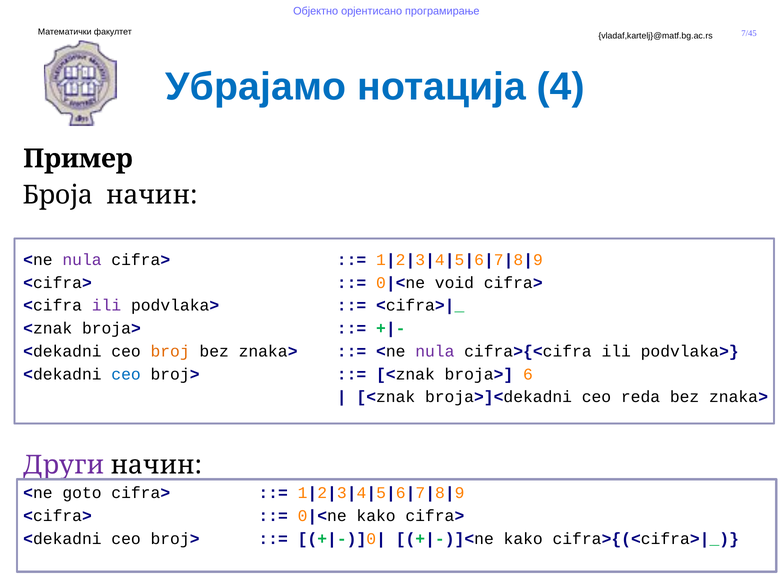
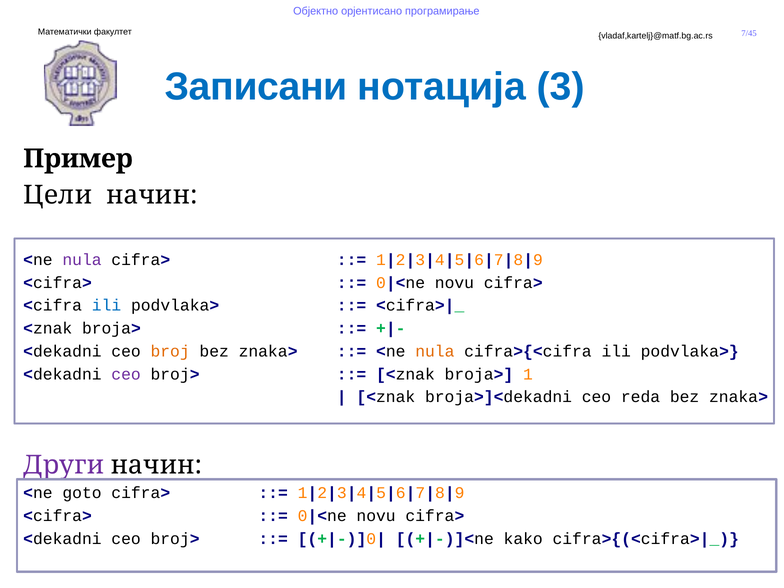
Убрајамо: Убрајамо -> Записани
4: 4 -> 3
Броја: Броја -> Цели
void at (454, 283): void -> novu
ili at (107, 306) colour: purple -> blue
nula at (435, 351) colour: purple -> orange
ceo at (126, 374) colour: blue -> purple
6: 6 -> 1
kako at (376, 516): kako -> novu
